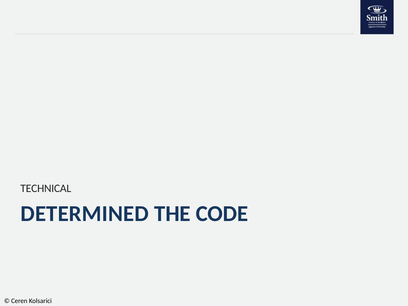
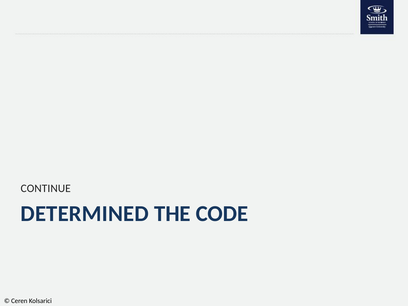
TECHNICAL: TECHNICAL -> CONTINUE
